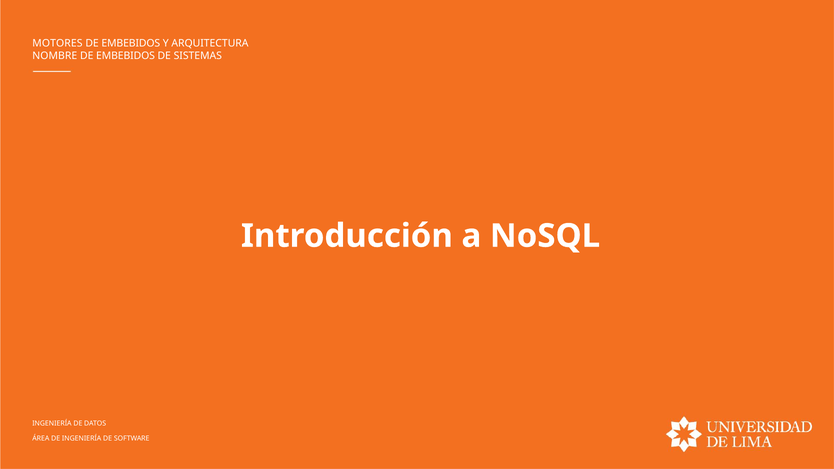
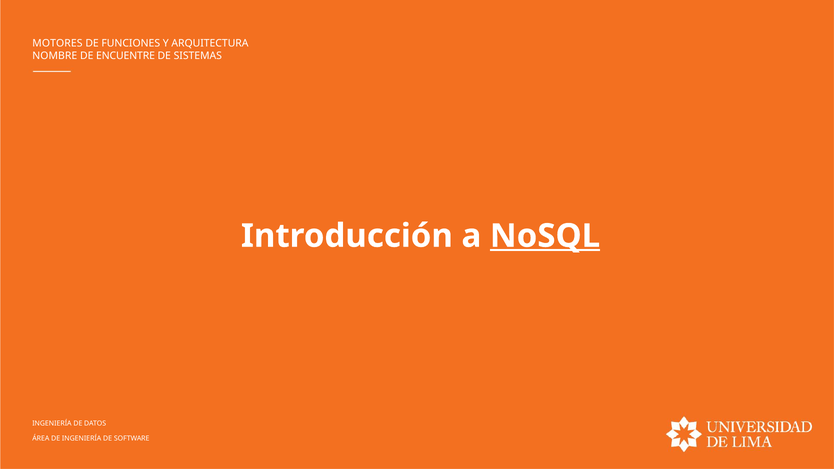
EMBEBIDOS at (131, 43): EMBEBIDOS -> FUNCIONES
EMBEBIDOS at (126, 56): EMBEBIDOS -> ENCUENTRE
NoSQL underline: none -> present
